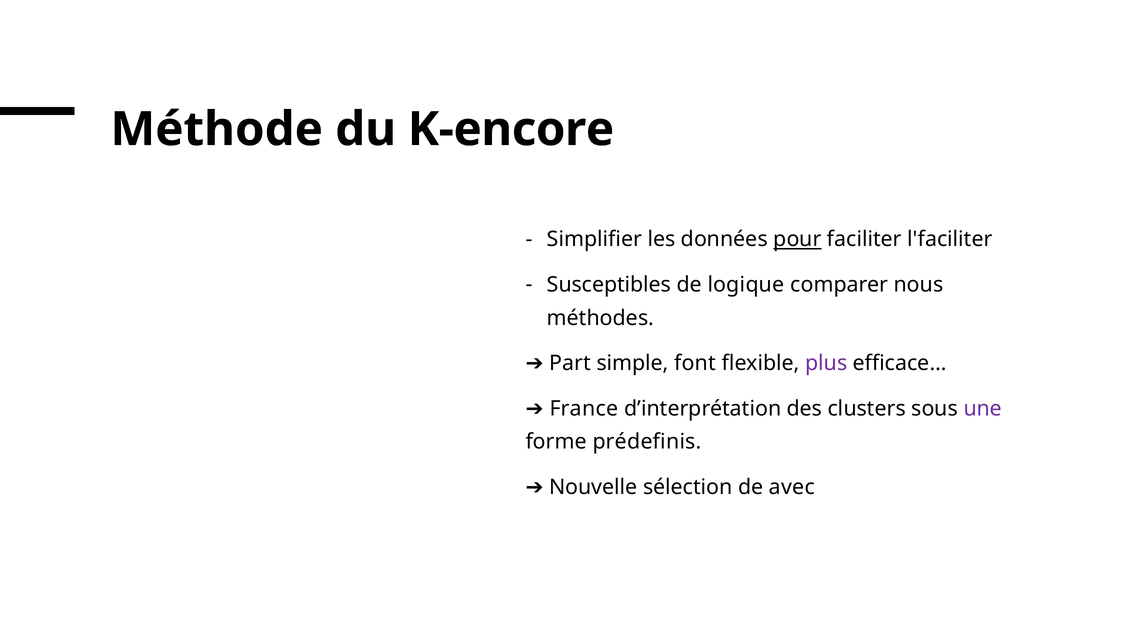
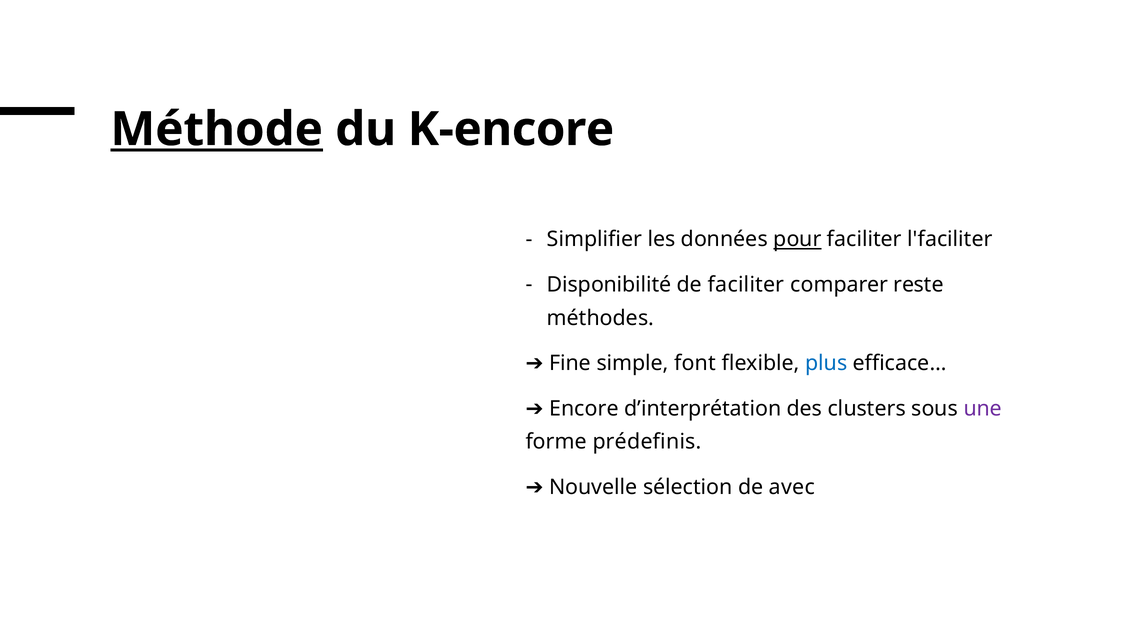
Méthode underline: none -> present
Susceptibles: Susceptibles -> Disponibilité
de logique: logique -> faciliter
nous: nous -> reste
Part: Part -> Fine
plus colour: purple -> blue
France: France -> Encore
